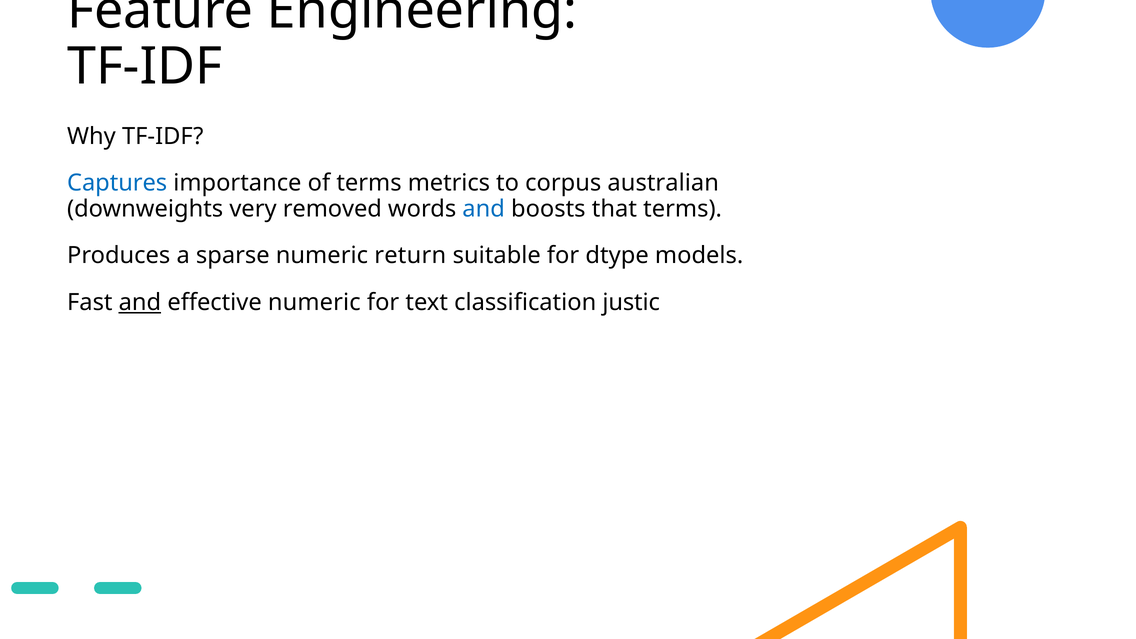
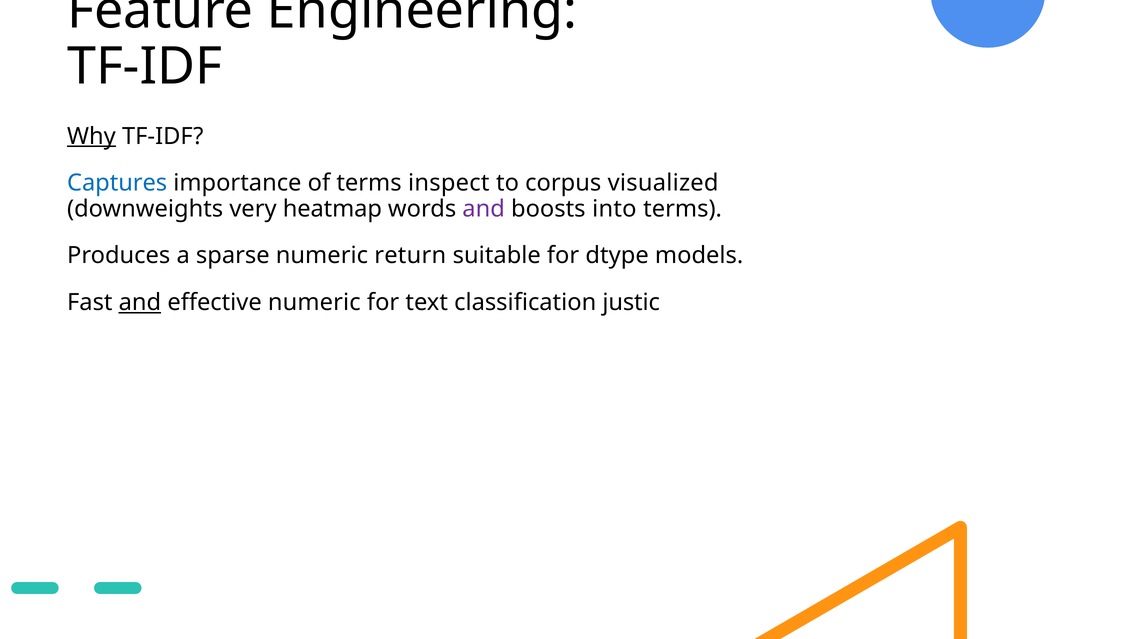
Why underline: none -> present
metrics: metrics -> inspect
australian: australian -> visualized
removed: removed -> heatmap
and at (484, 209) colour: blue -> purple
that: that -> into
